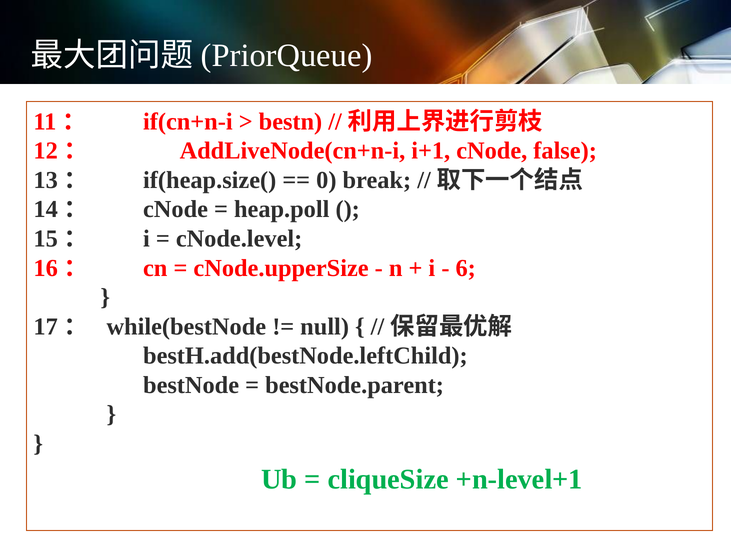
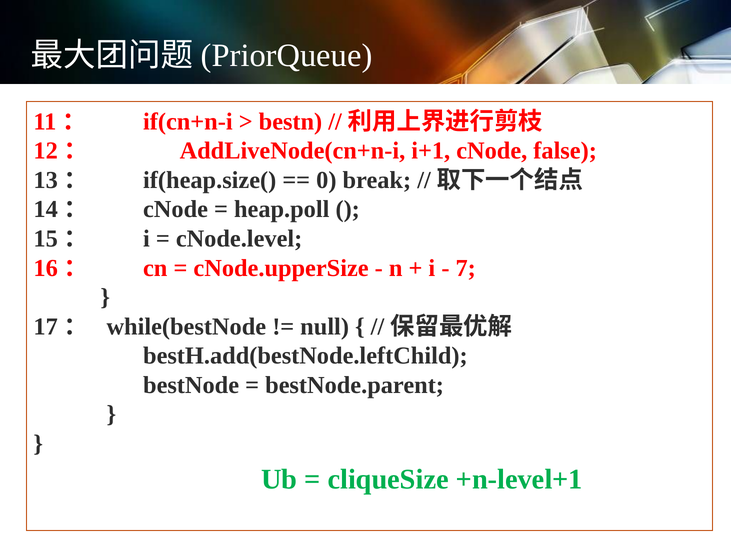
6: 6 -> 7
